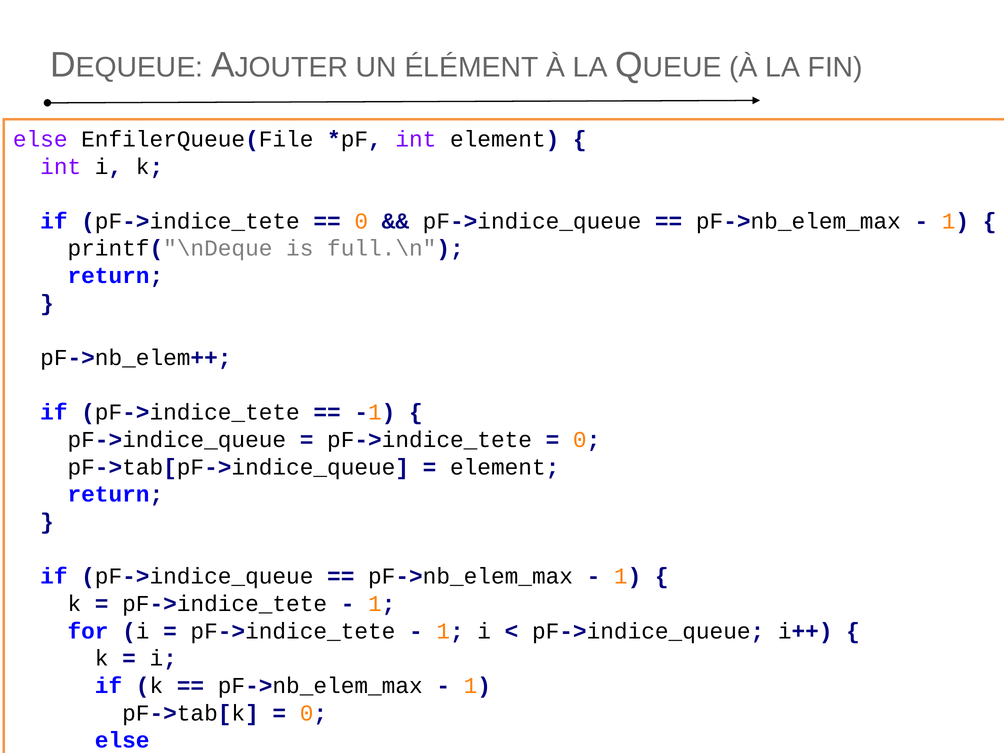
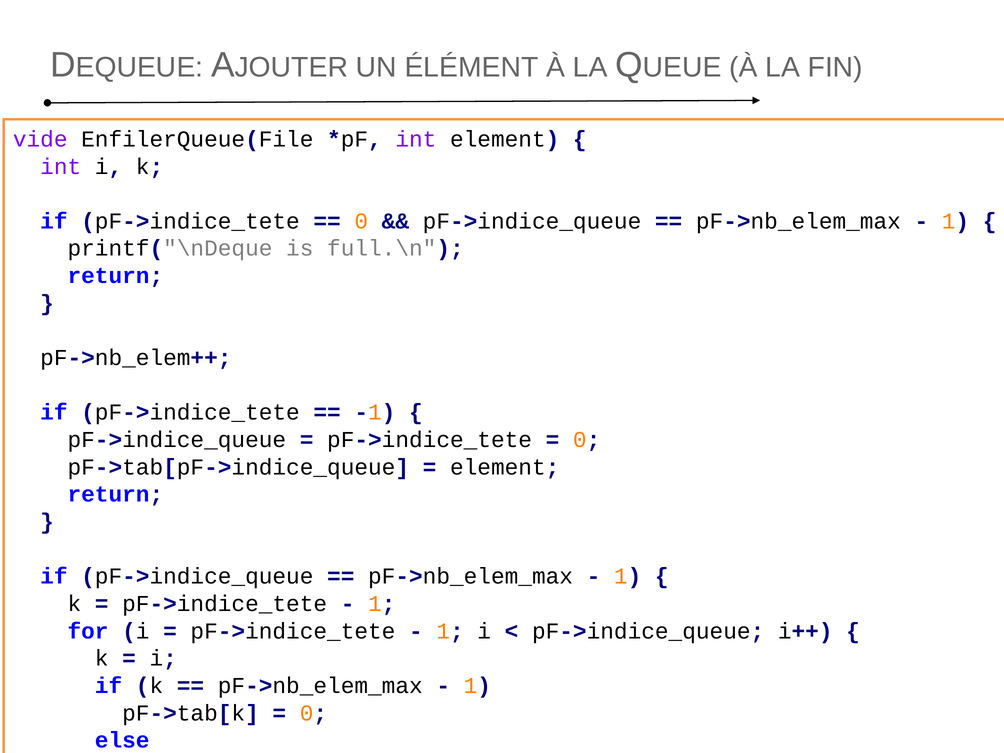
else at (40, 139): else -> vide
